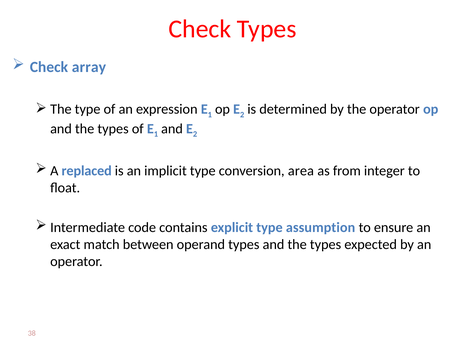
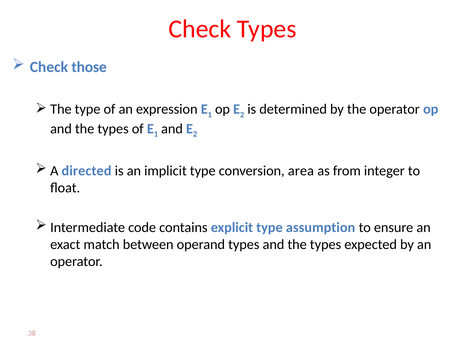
array: array -> those
replaced: replaced -> directed
